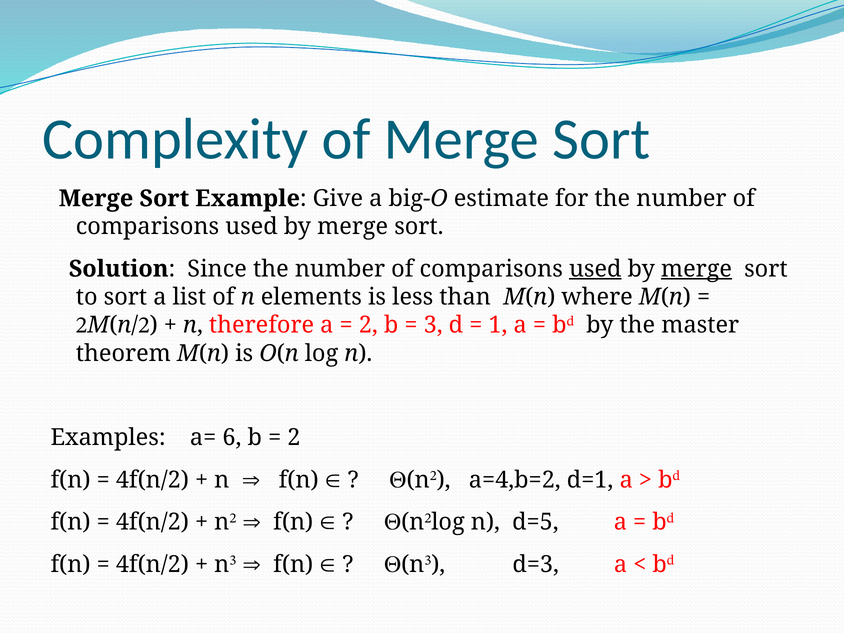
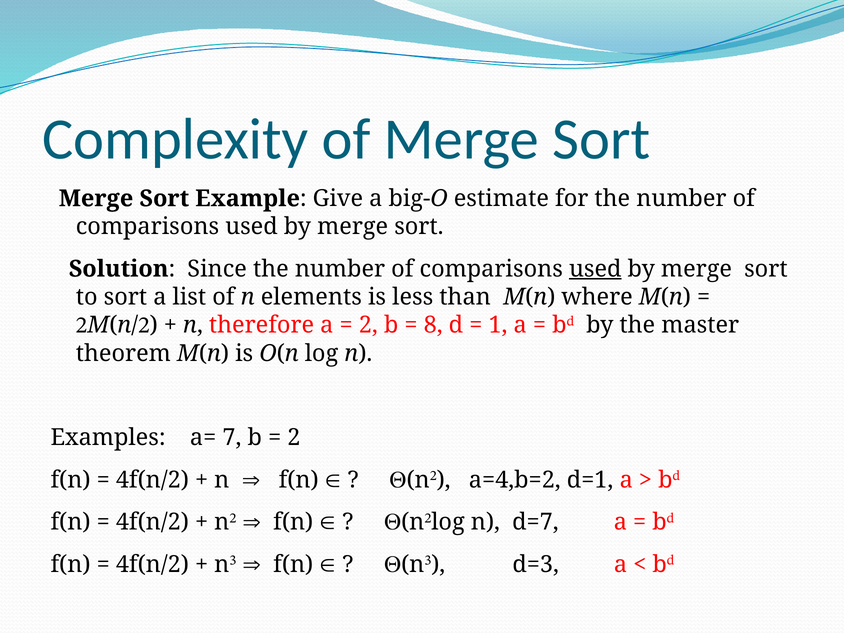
merge at (696, 269) underline: present -> none
3 at (433, 325): 3 -> 8
6: 6 -> 7
d=5: d=5 -> d=7
